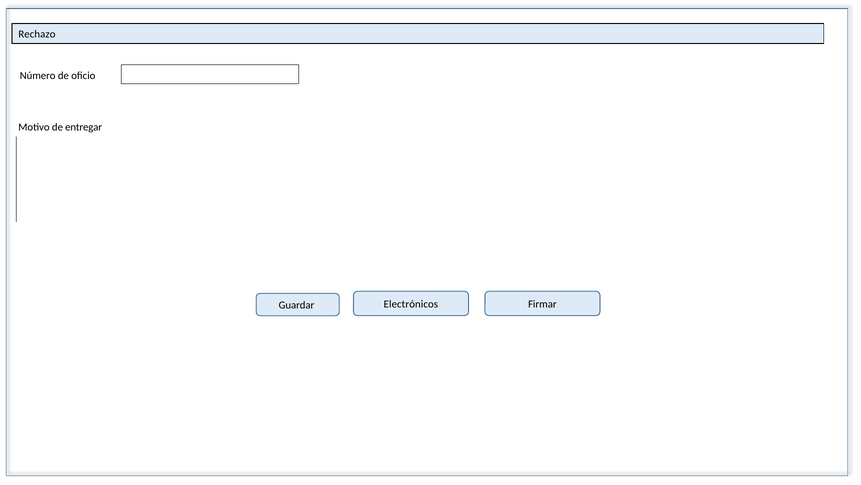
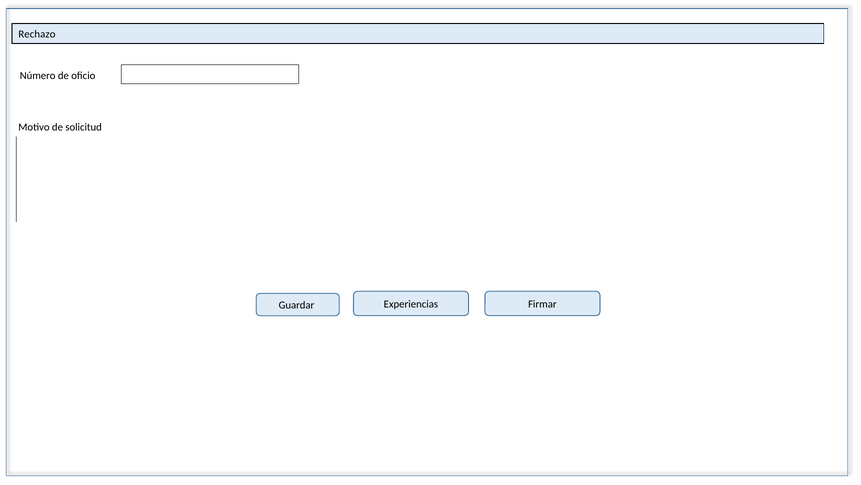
entregar: entregar -> solicitud
Electrónicos: Electrónicos -> Experiencias
